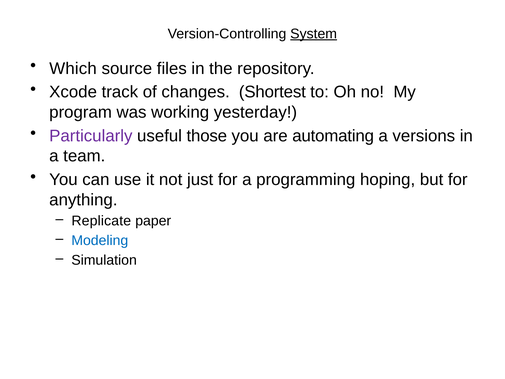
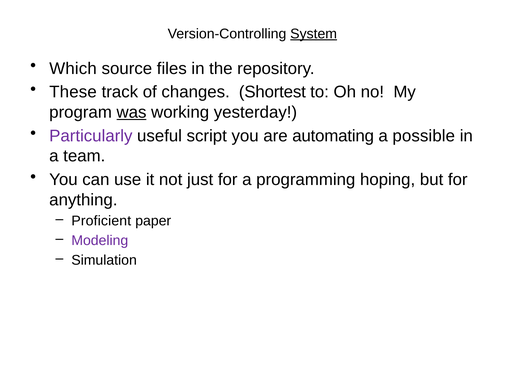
Xcode: Xcode -> These
was underline: none -> present
those: those -> script
versions: versions -> possible
Replicate: Replicate -> Proficient
Modeling colour: blue -> purple
